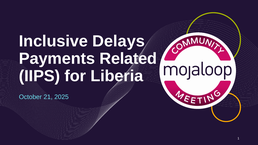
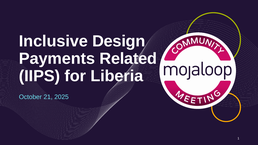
Delays: Delays -> Design
